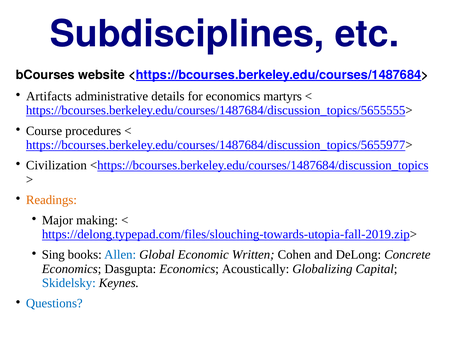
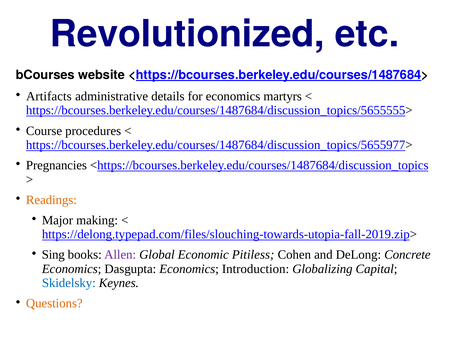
Subdisciplines: Subdisciplines -> Revolutionized
Civilization: Civilization -> Pregnancies
Allen colour: blue -> purple
Written: Written -> Pitiless
Acoustically: Acoustically -> Introduction
Questions colour: blue -> orange
